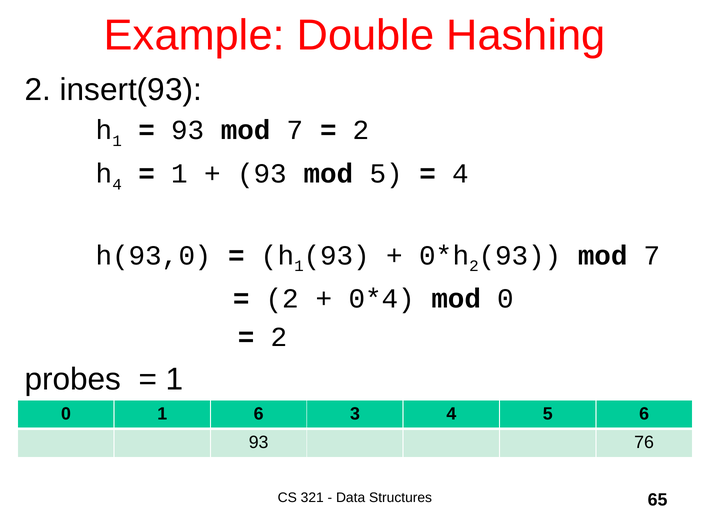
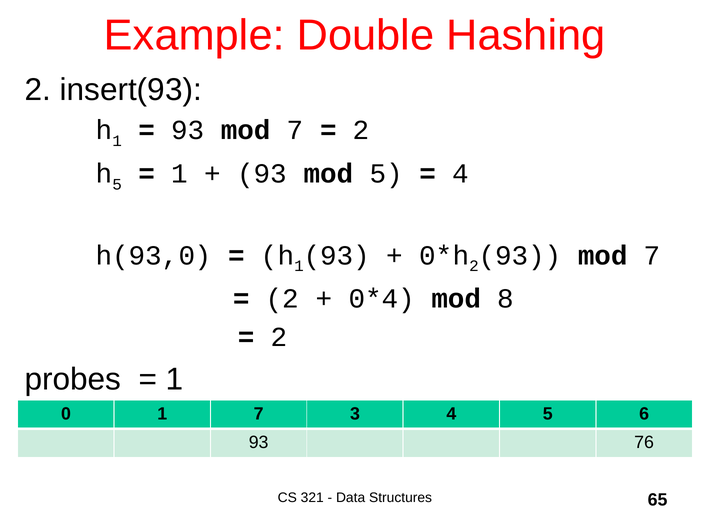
4 at (117, 185): 4 -> 5
mod 0: 0 -> 8
1 6: 6 -> 7
